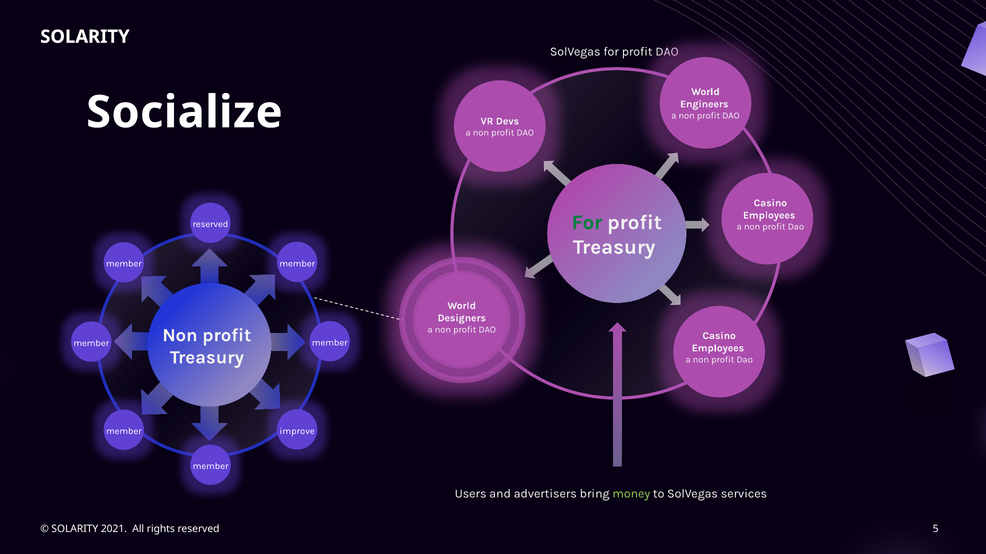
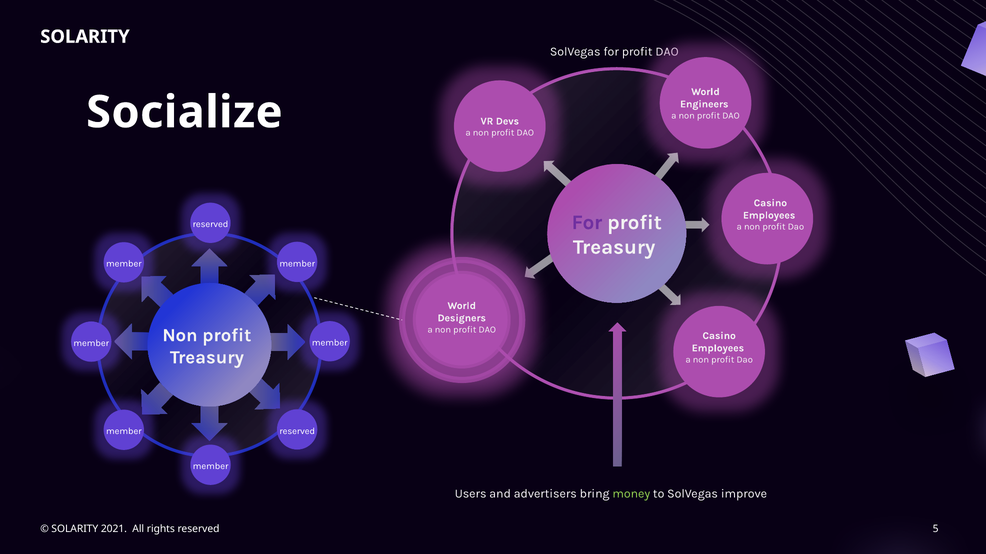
For at (587, 223) colour: green -> purple
improve at (297, 431): improve -> reserved
services: services -> improve
